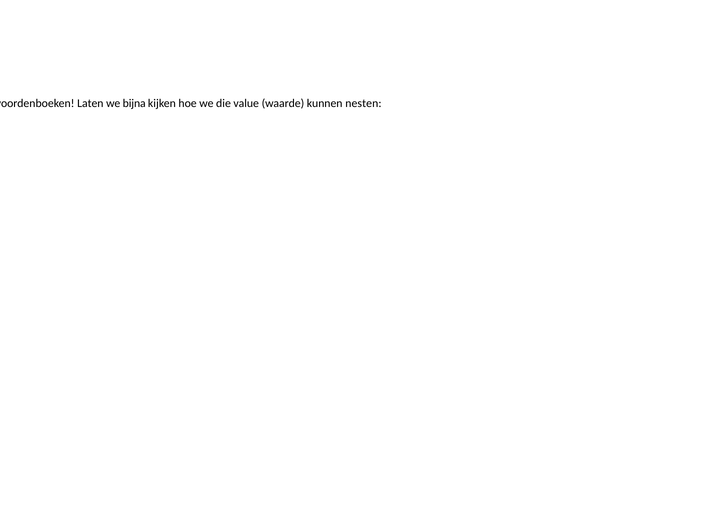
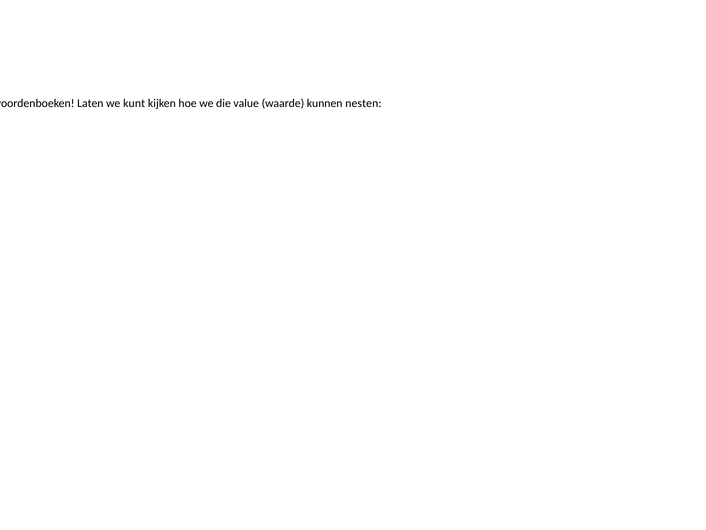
bijna: bijna -> kunt
